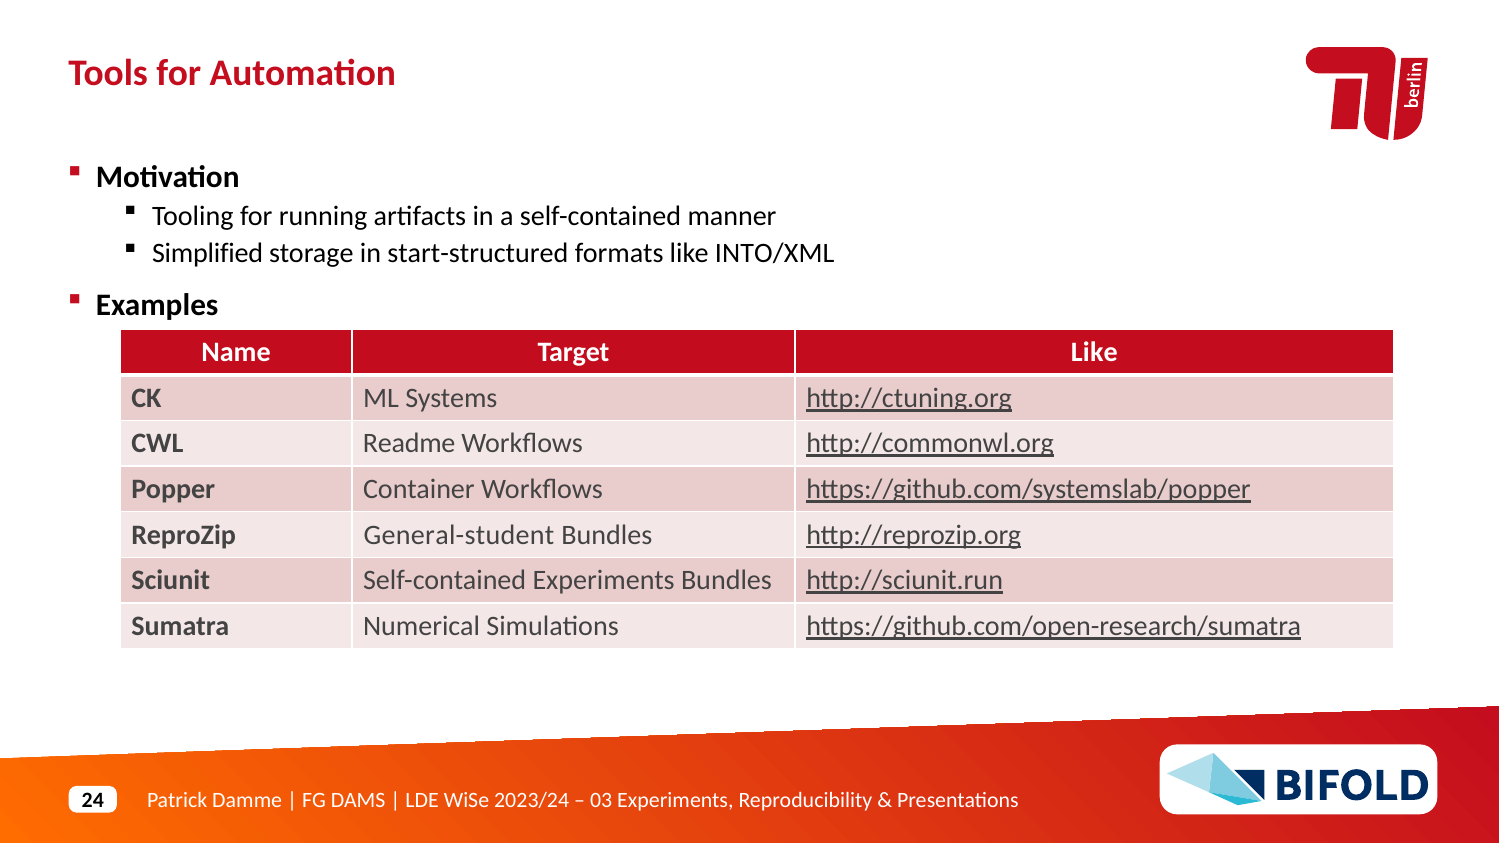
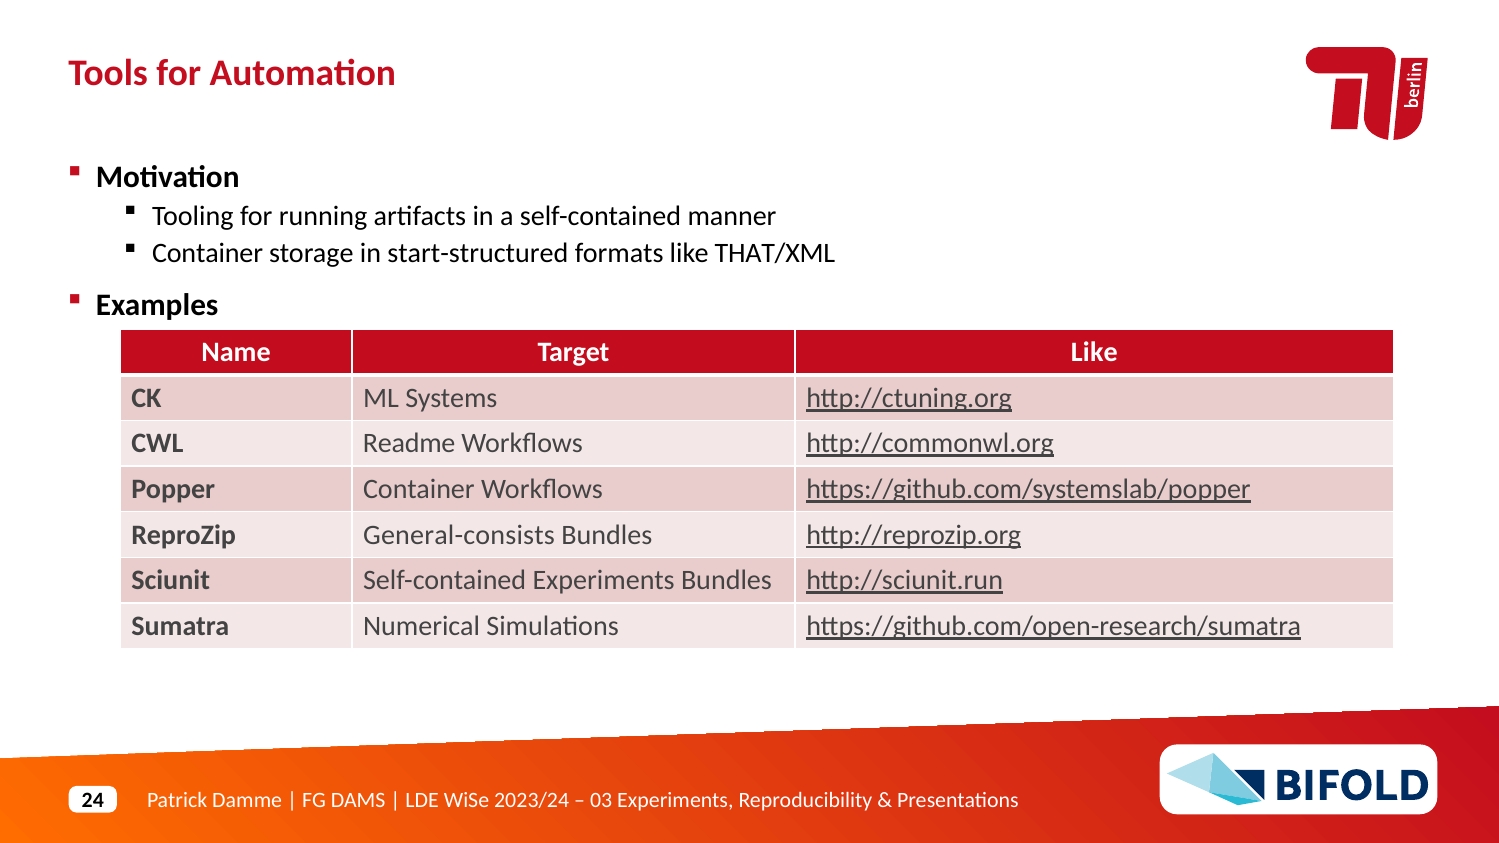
Simplified at (208, 254): Simplified -> Container
INTO/XML: INTO/XML -> THAT/XML
General-student: General-student -> General-consists
